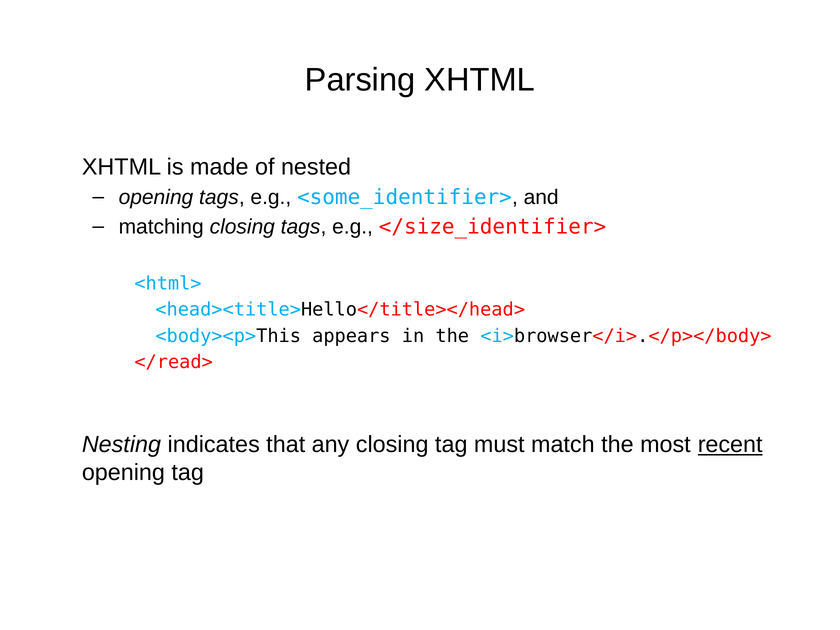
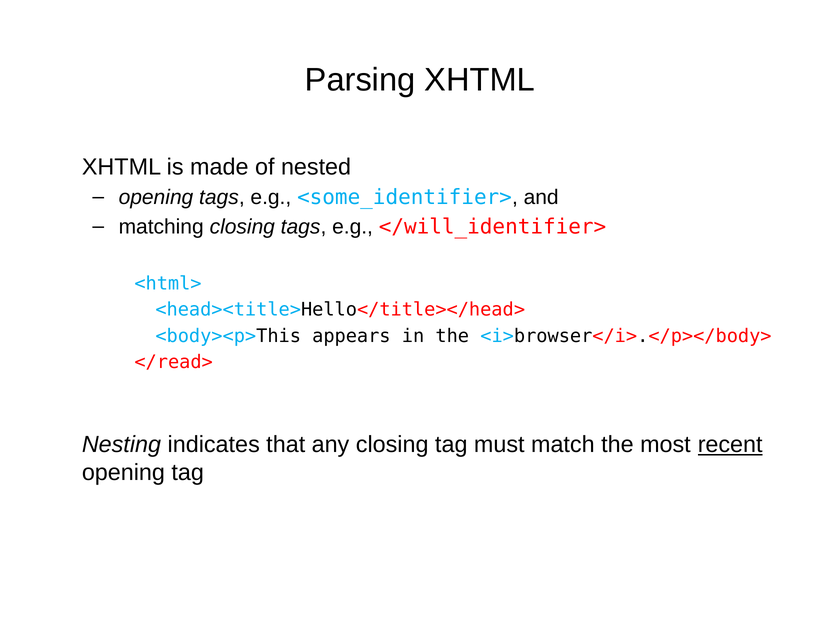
</size_identifier>: </size_identifier> -> </will_identifier>
